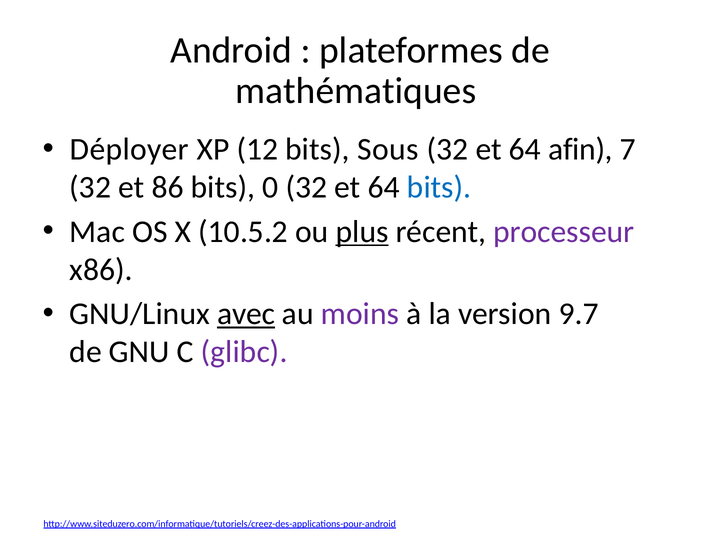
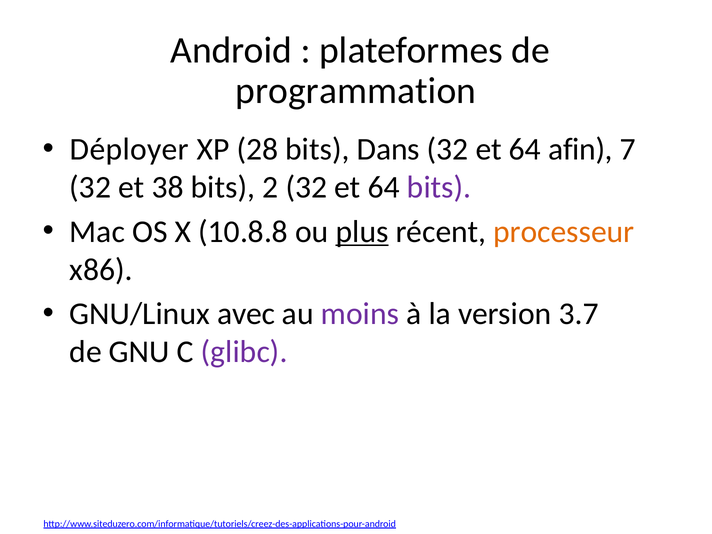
mathématiques: mathématiques -> programmation
12: 12 -> 28
Sous: Sous -> Dans
86: 86 -> 38
0: 0 -> 2
bits at (439, 187) colour: blue -> purple
10.5.2: 10.5.2 -> 10.8.8
processeur colour: purple -> orange
avec underline: present -> none
9.7: 9.7 -> 3.7
